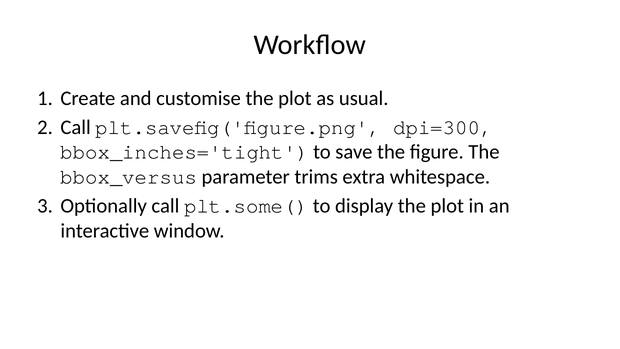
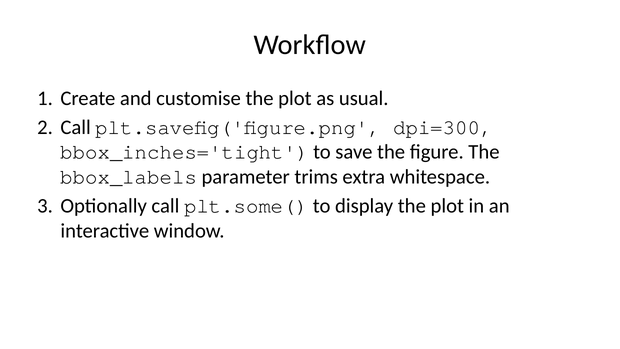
bbox_versus: bbox_versus -> bbox_labels
